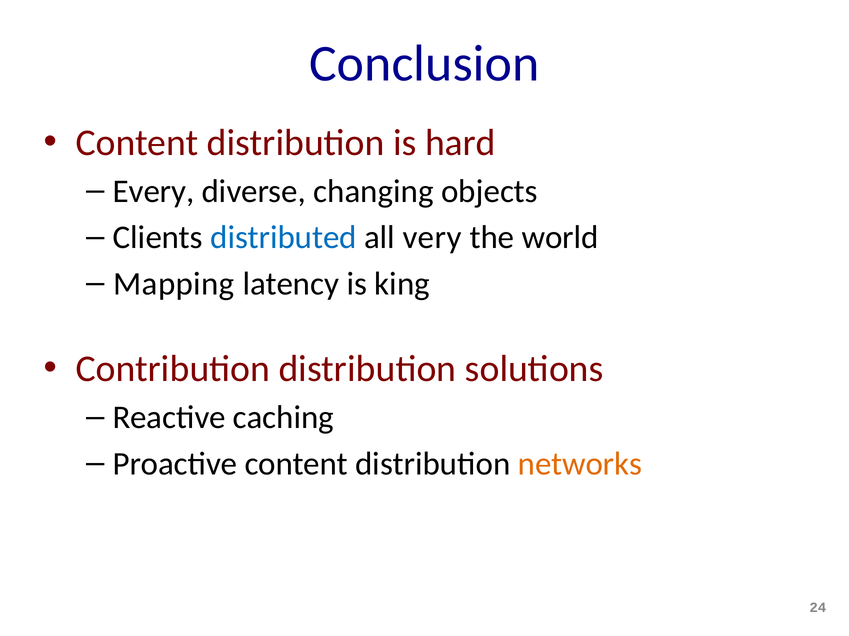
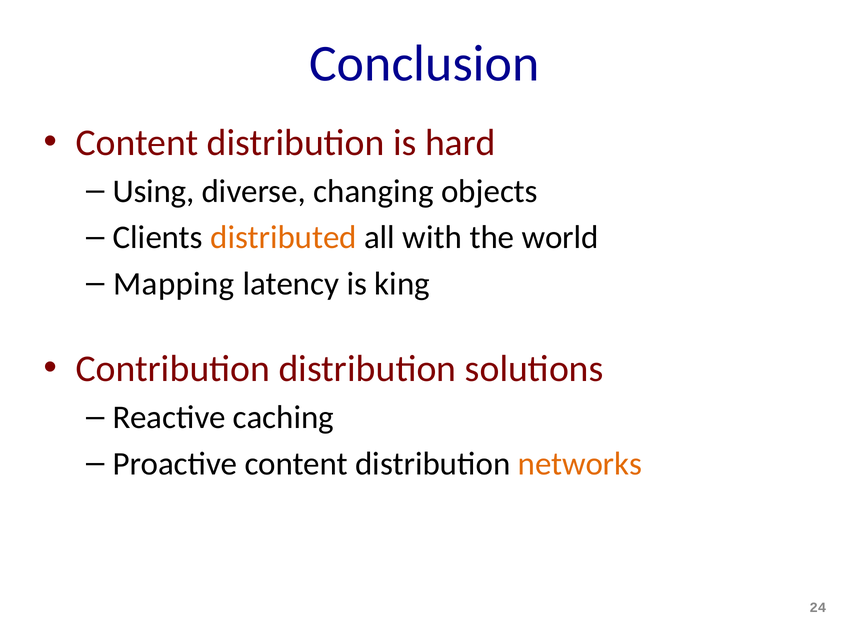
Every: Every -> Using
distributed colour: blue -> orange
very: very -> with
